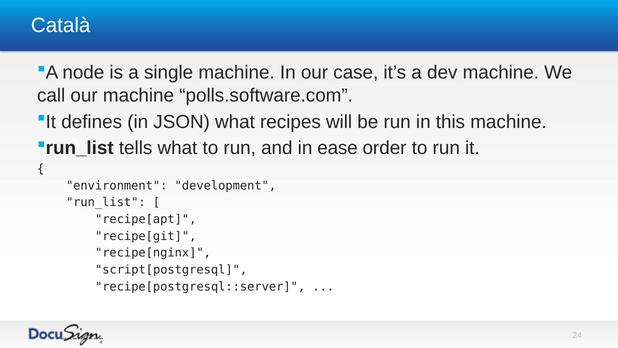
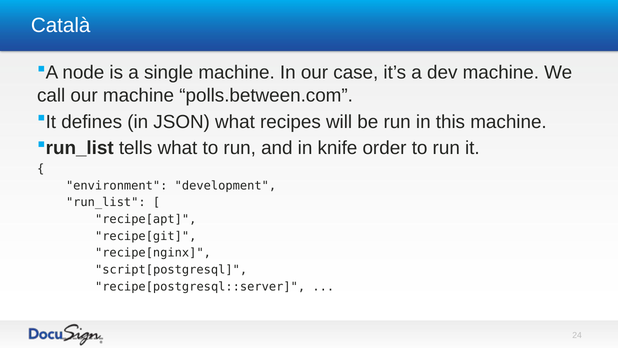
polls.software.com: polls.software.com -> polls.between.com
ease: ease -> knife
